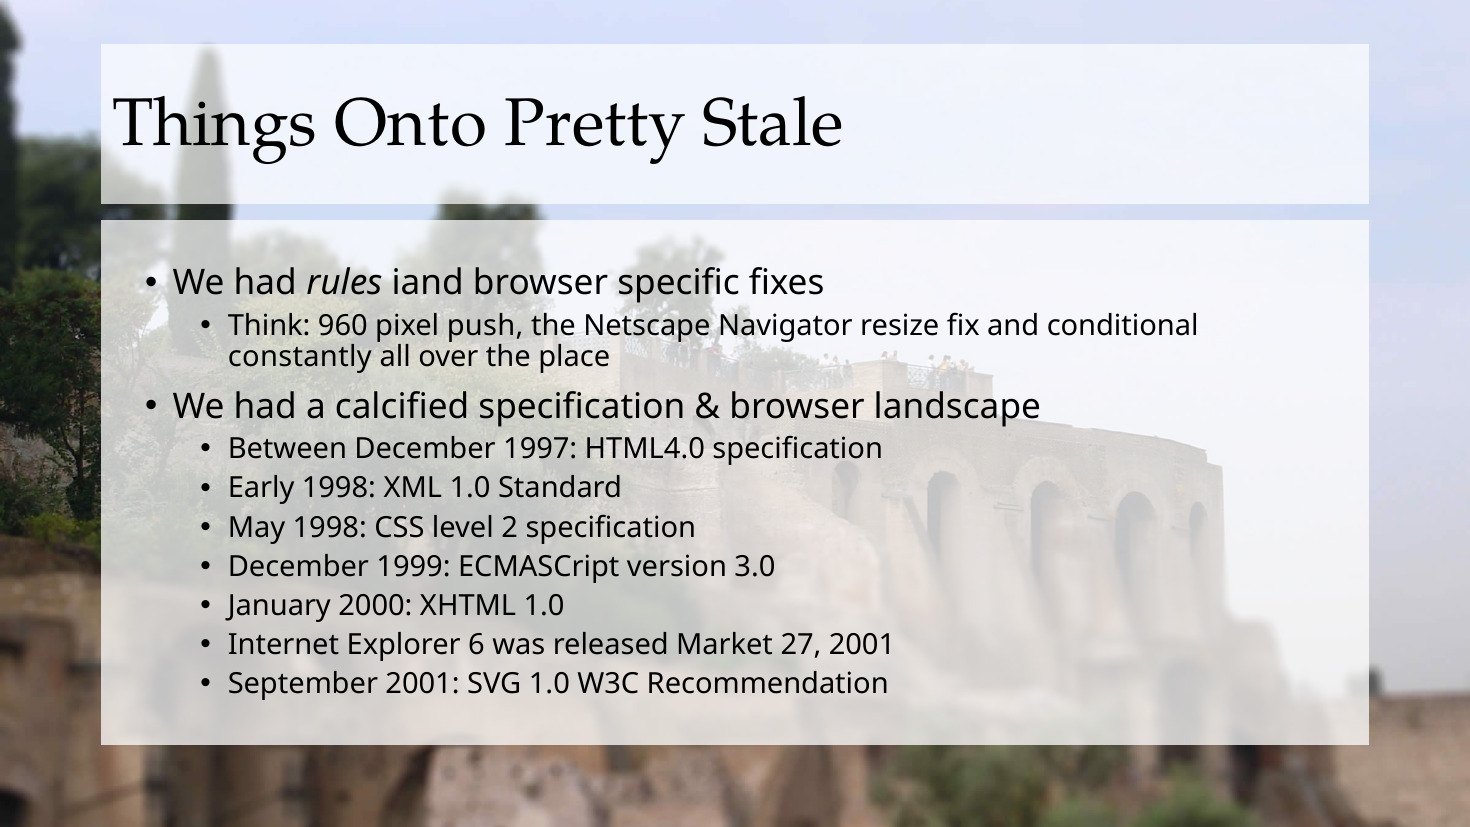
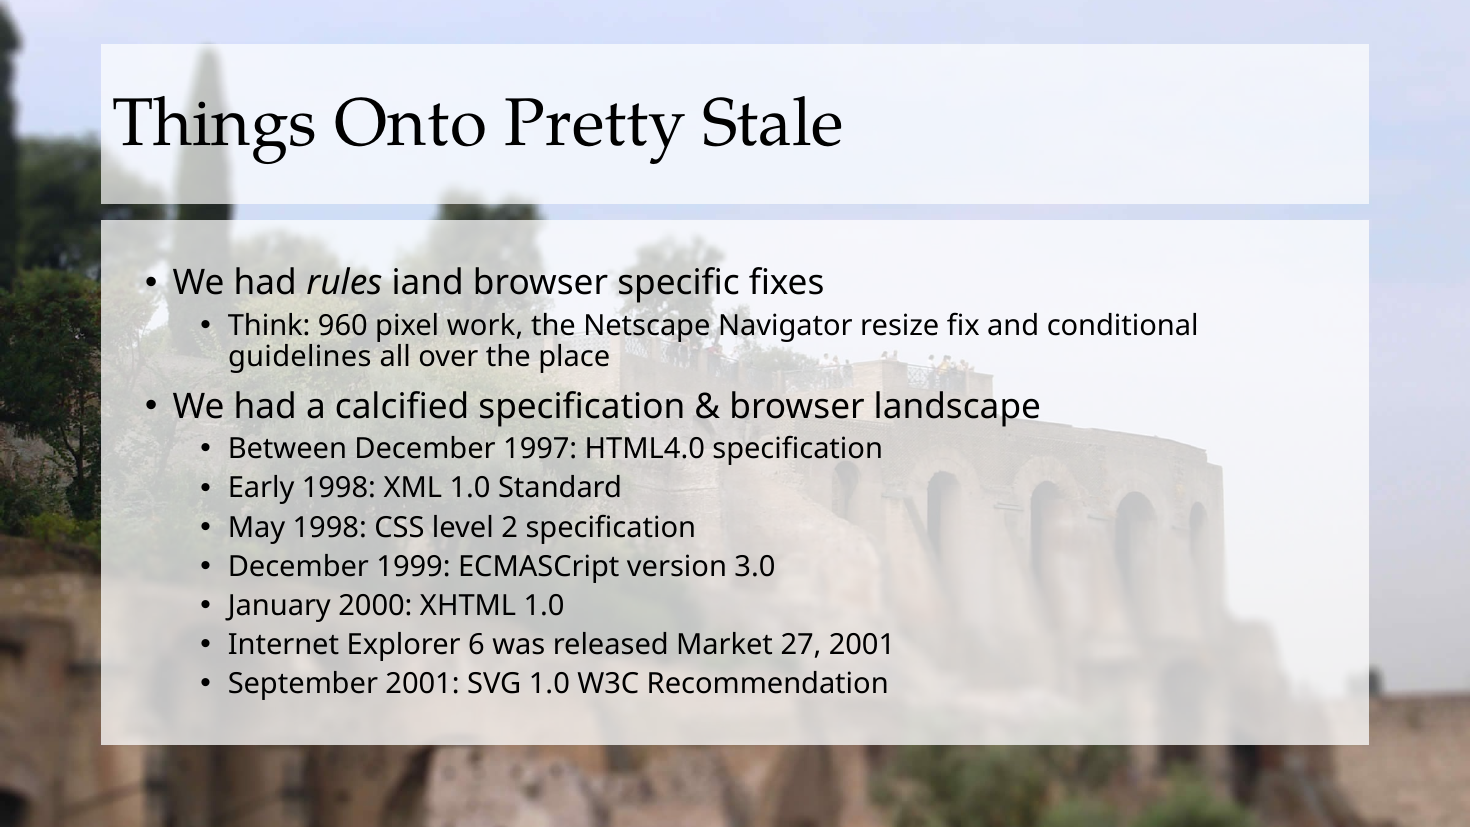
push: push -> work
constantly: constantly -> guidelines
